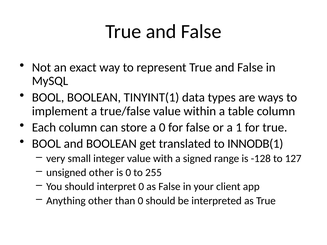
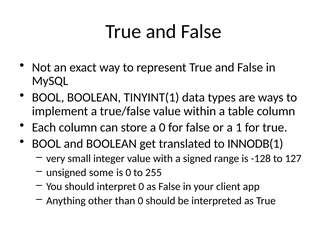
unsigned other: other -> some
